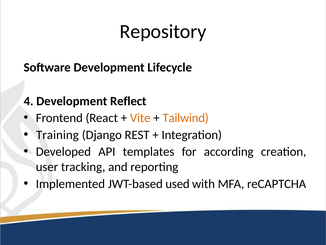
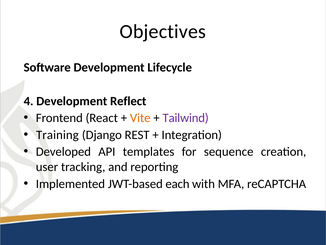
Repository: Repository -> Objectives
Tailwind colour: orange -> purple
according: according -> sequence
used: used -> each
